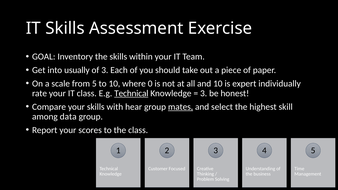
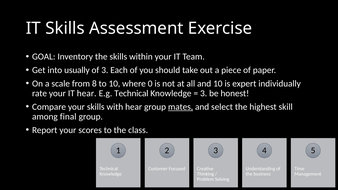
from 5: 5 -> 8
IT class: class -> hear
Technical at (131, 93) underline: present -> none
data: data -> final
